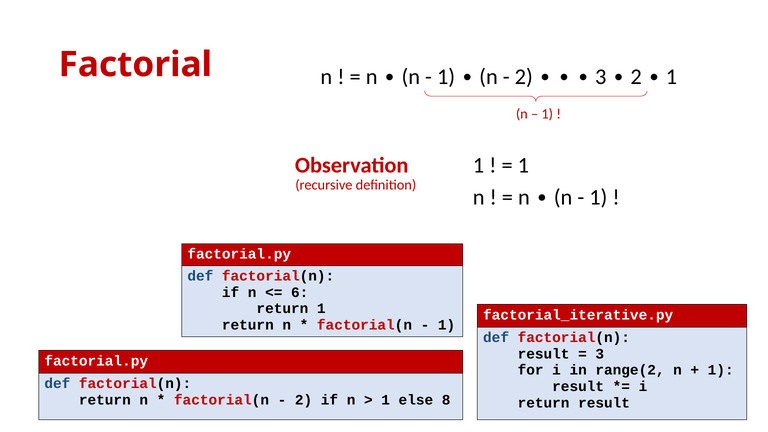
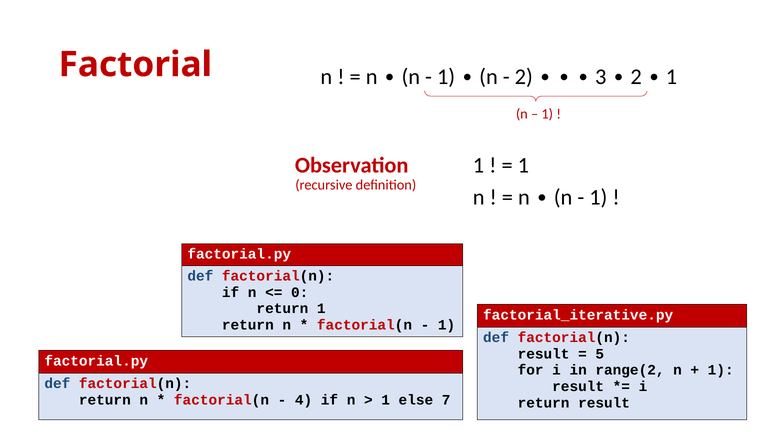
6: 6 -> 0
3 at (600, 354): 3 -> 5
2 at (304, 400): 2 -> 4
8: 8 -> 7
